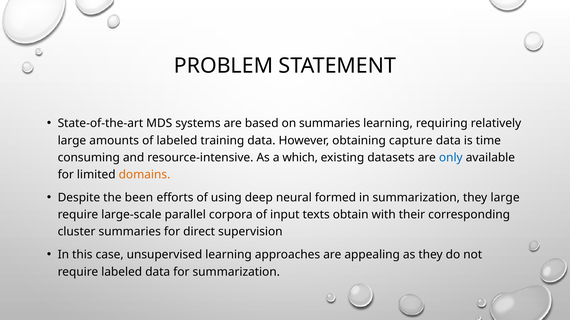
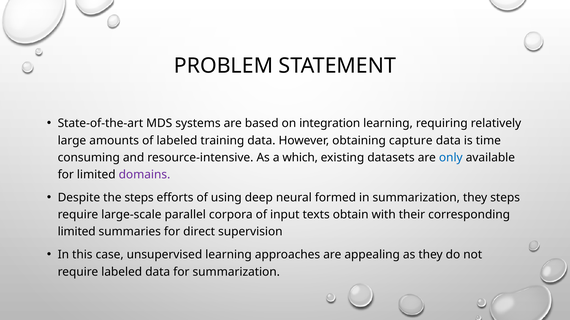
on summaries: summaries -> integration
domains colour: orange -> purple
the been: been -> steps
they large: large -> steps
cluster at (77, 232): cluster -> limited
